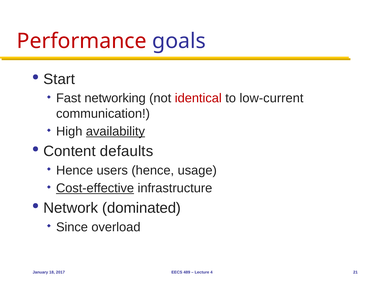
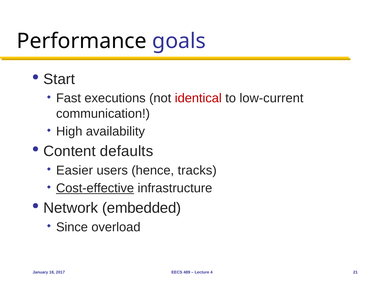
Performance colour: red -> black
networking: networking -> executions
availability underline: present -> none
Hence at (75, 170): Hence -> Easier
usage: usage -> tracks
dominated: dominated -> embedded
